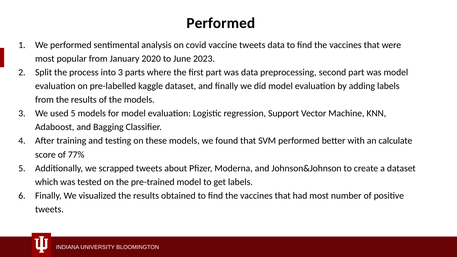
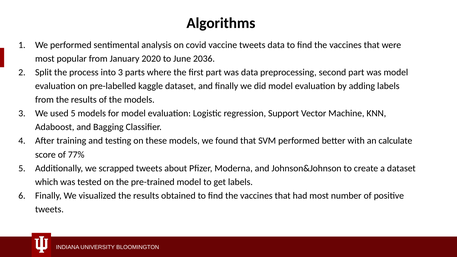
Performed at (221, 23): Performed -> Algorithms
2023: 2023 -> 2036
